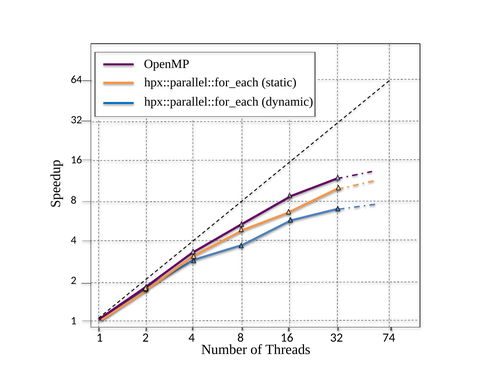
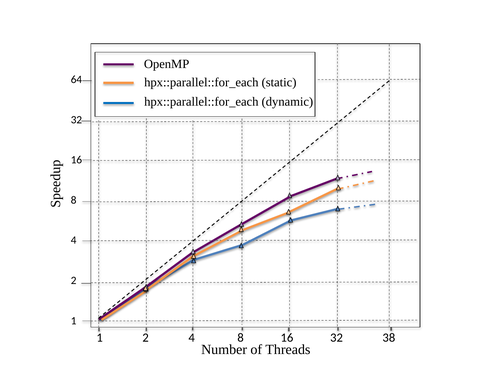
74: 74 -> 38
